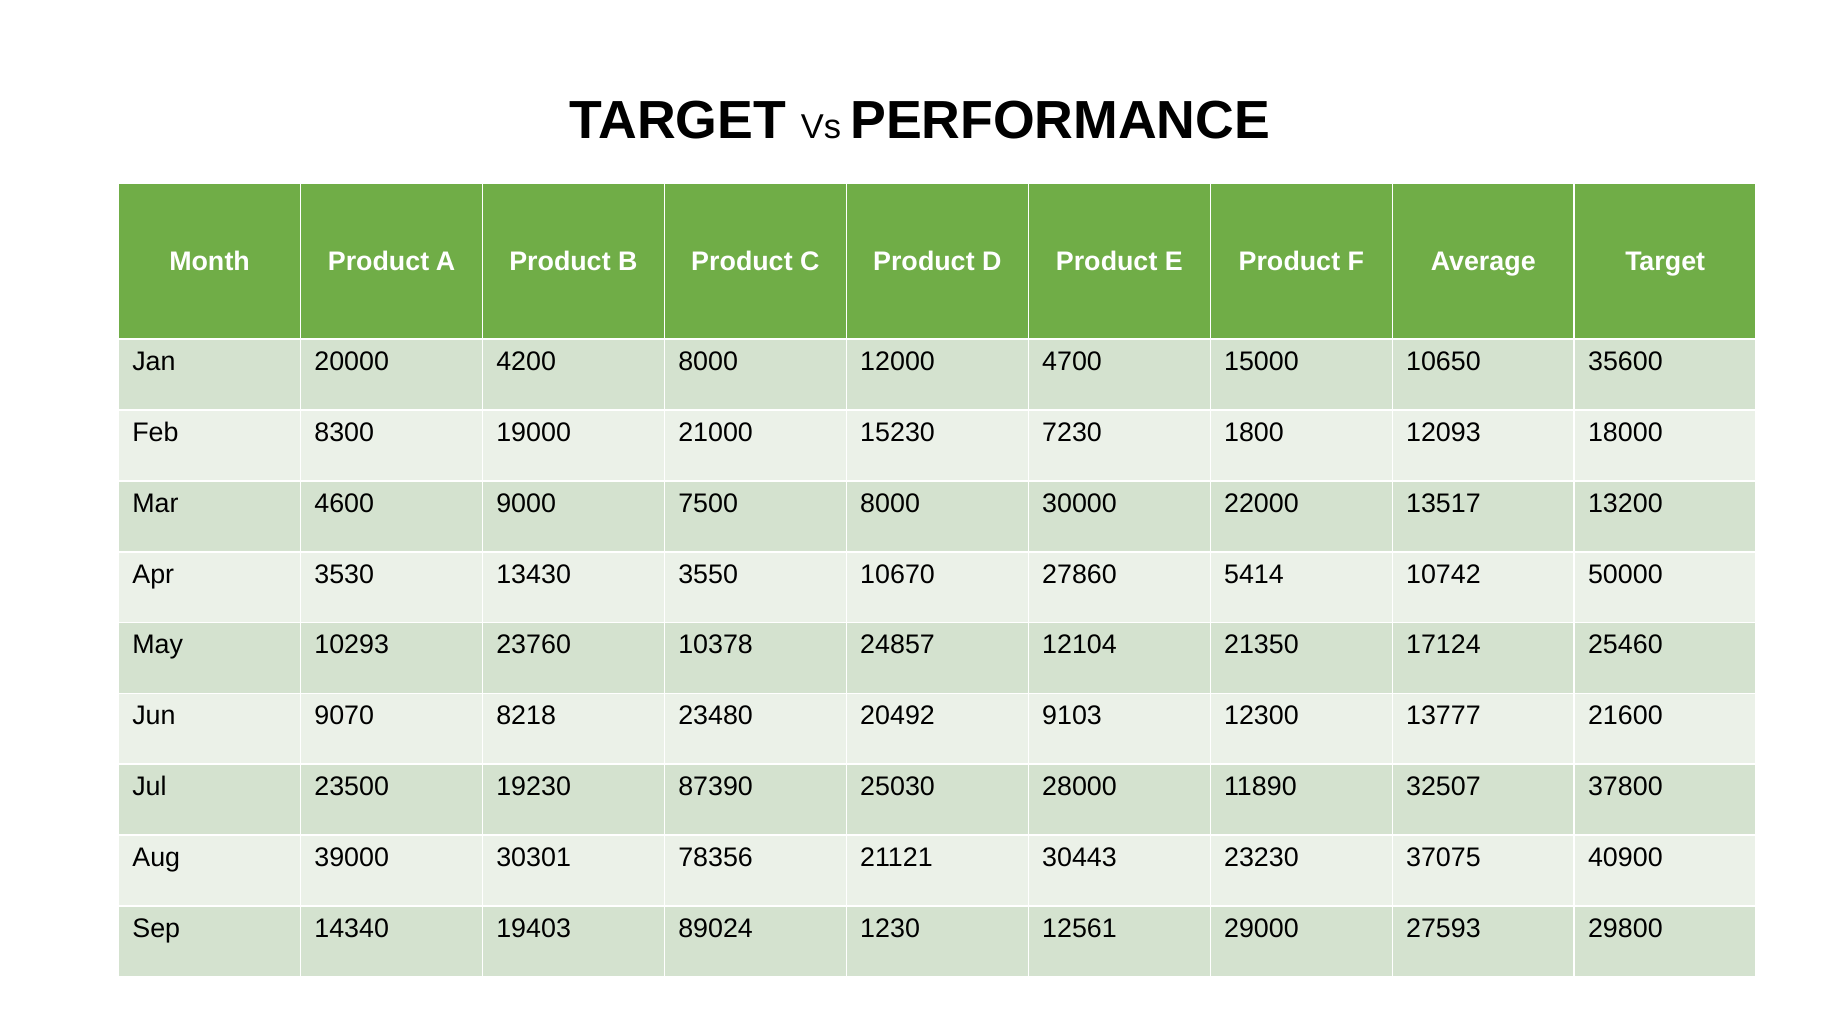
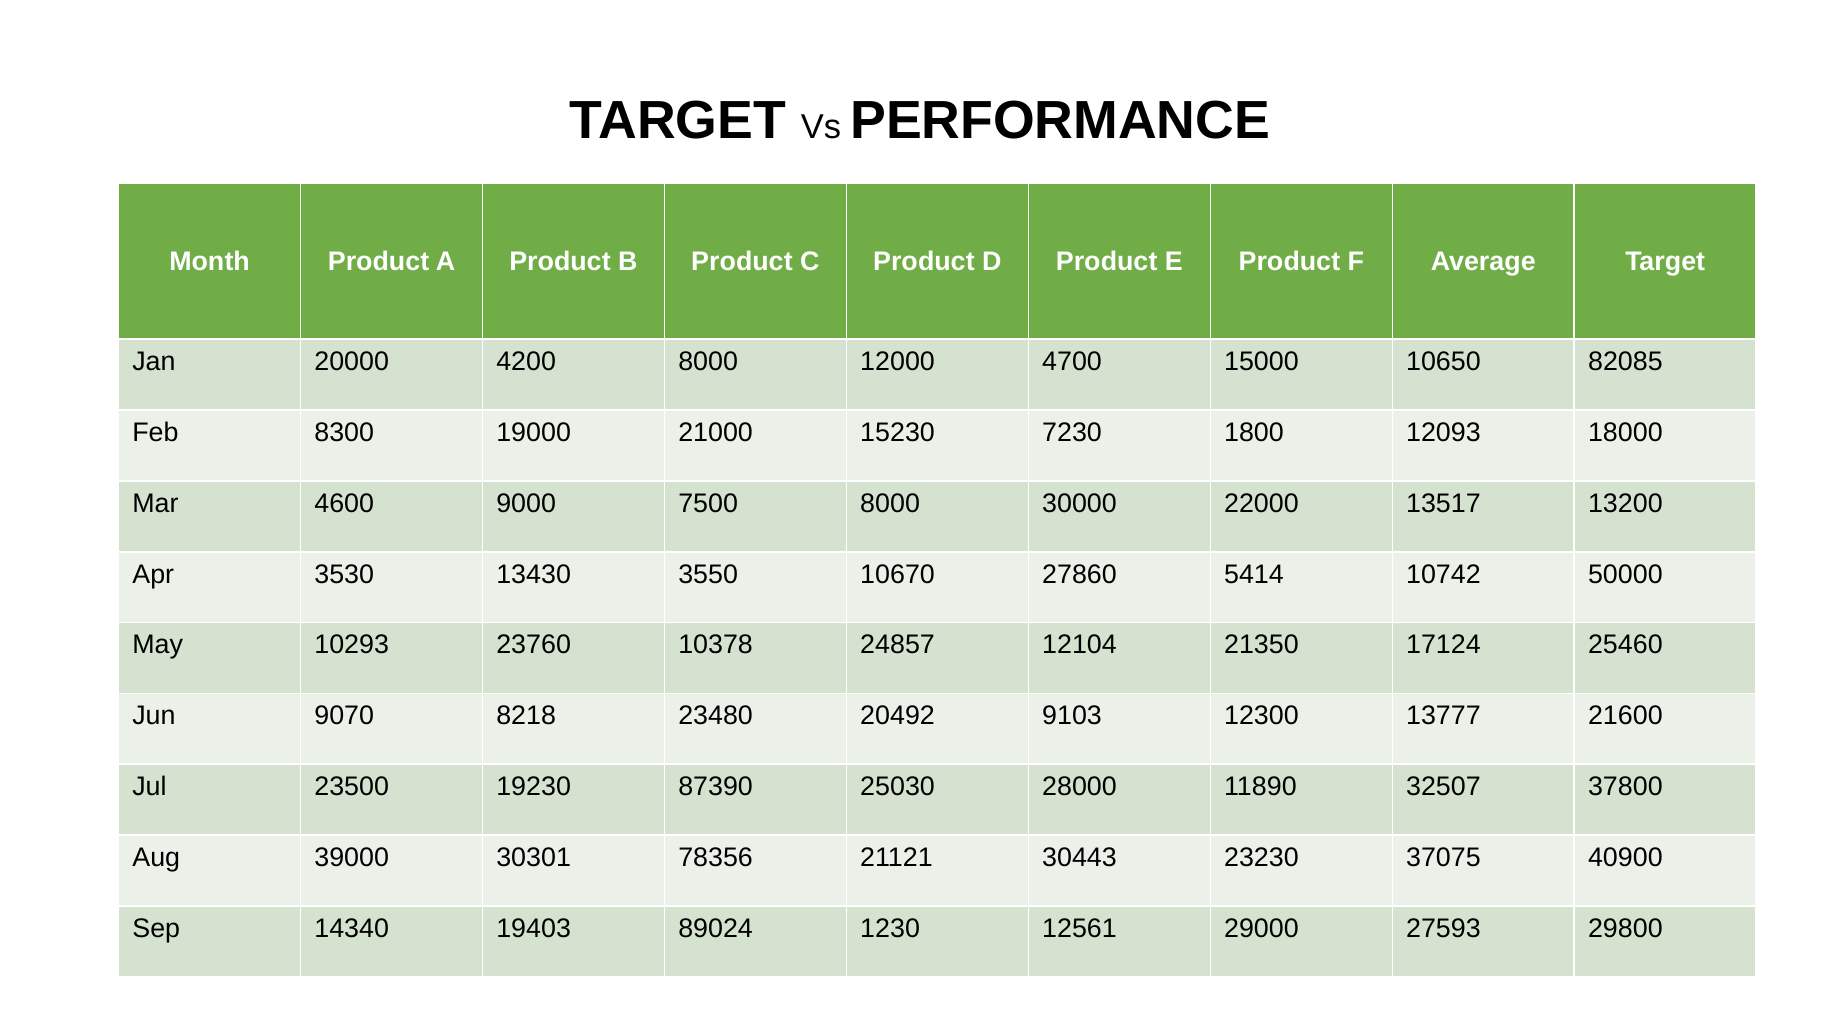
35600: 35600 -> 82085
